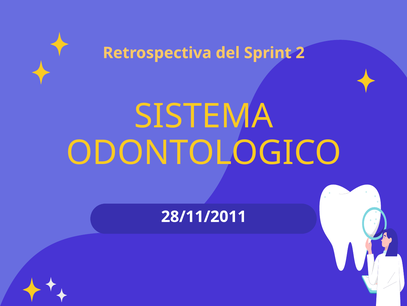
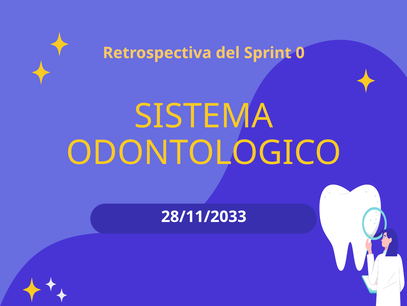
2: 2 -> 0
28/11/2011: 28/11/2011 -> 28/11/2033
